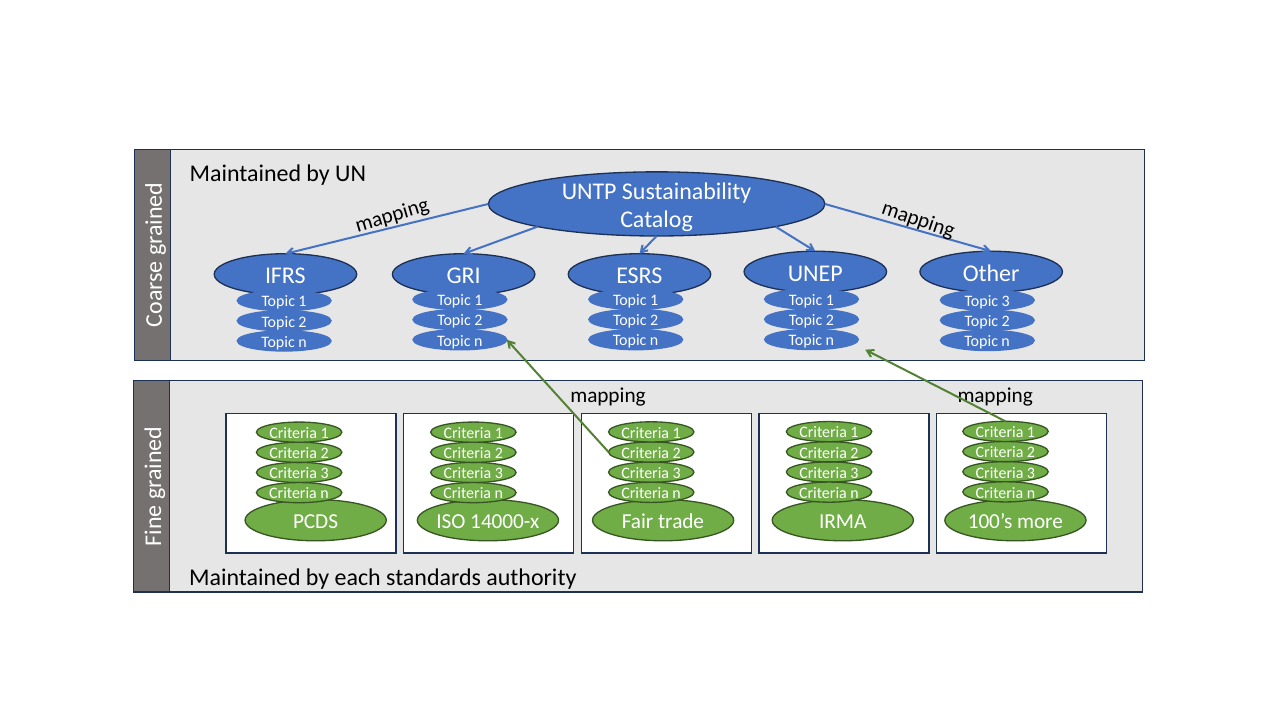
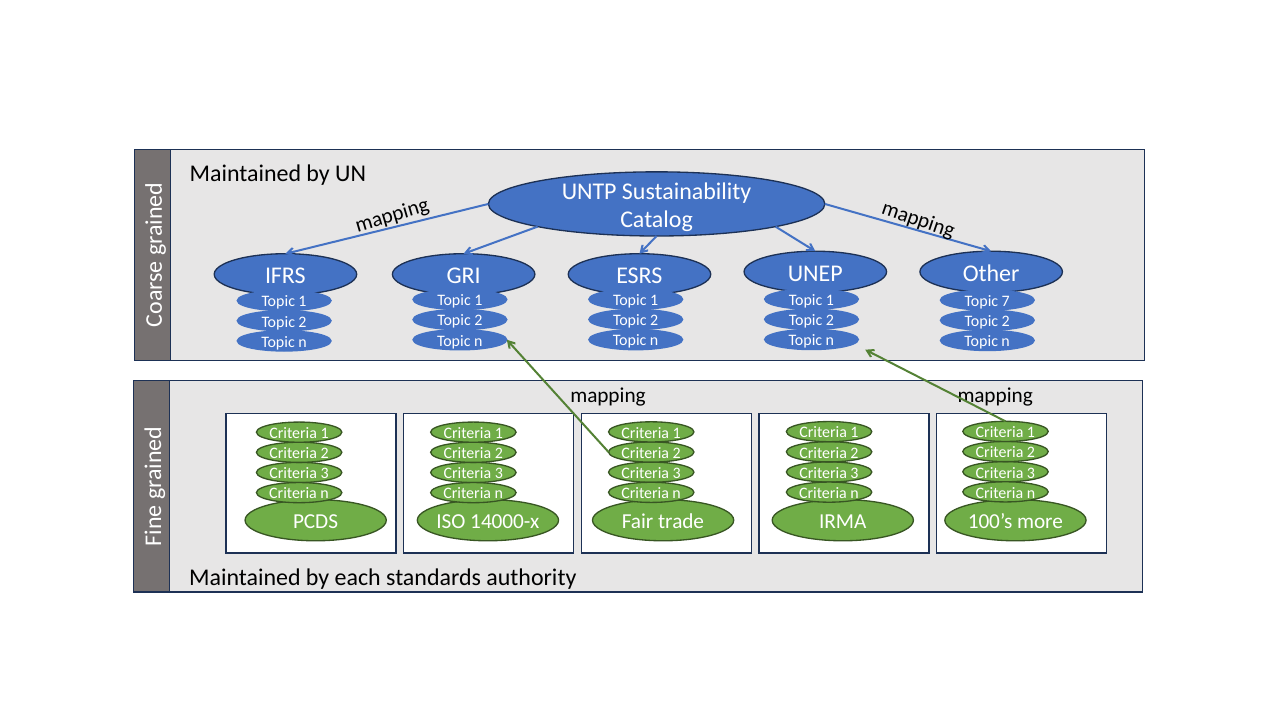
Topic 3: 3 -> 7
